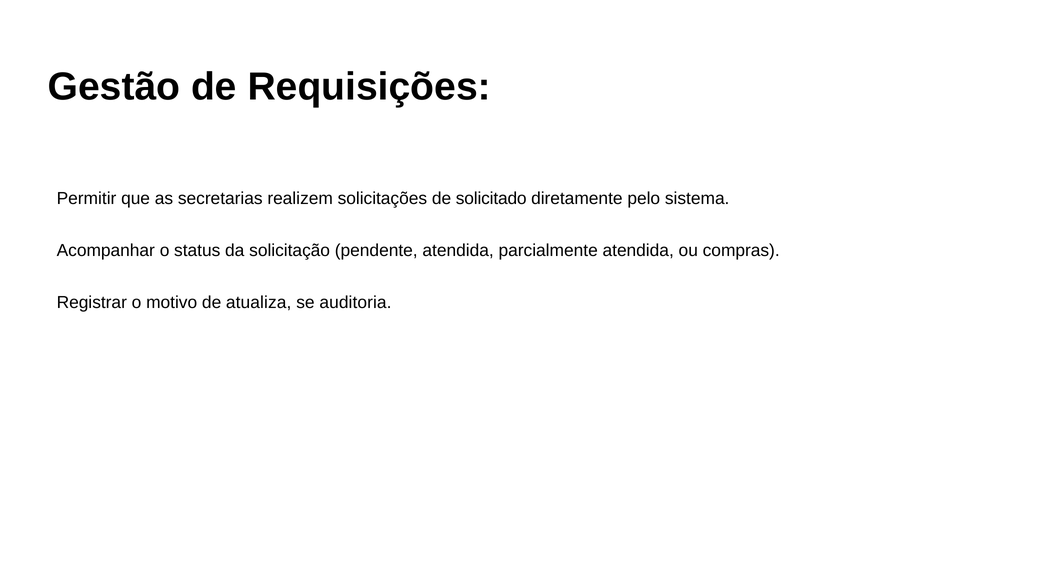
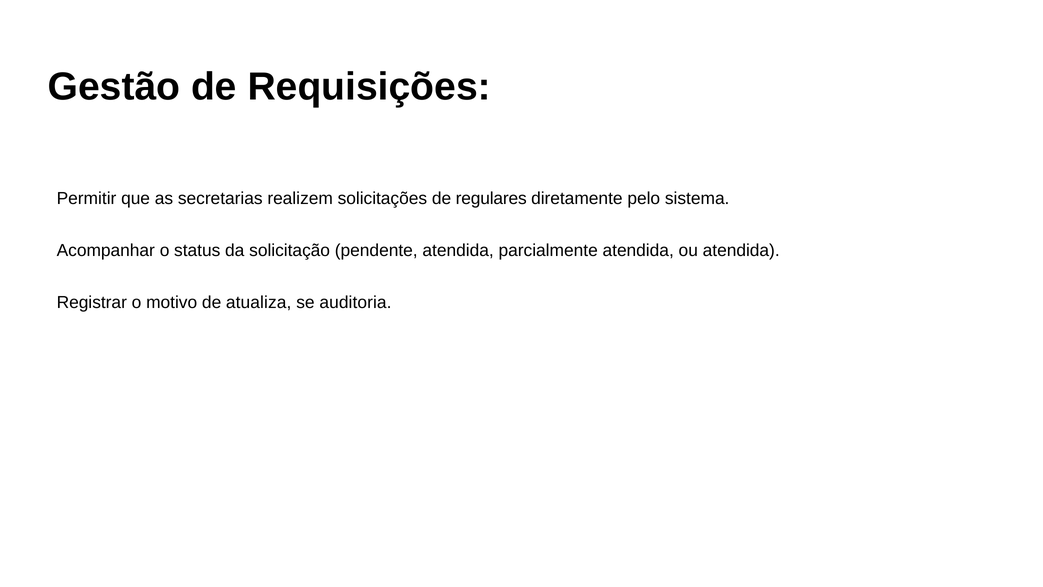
solicitado: solicitado -> regulares
ou compras: compras -> atendida
